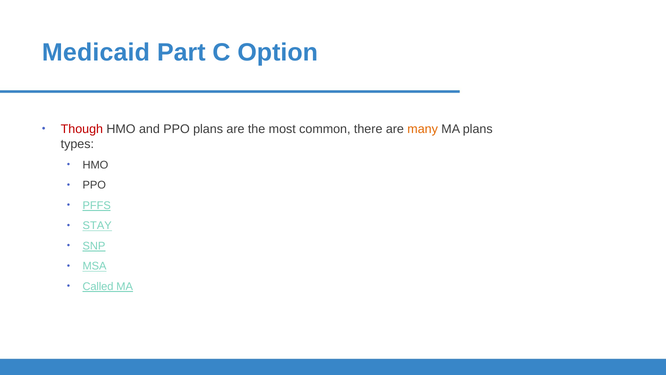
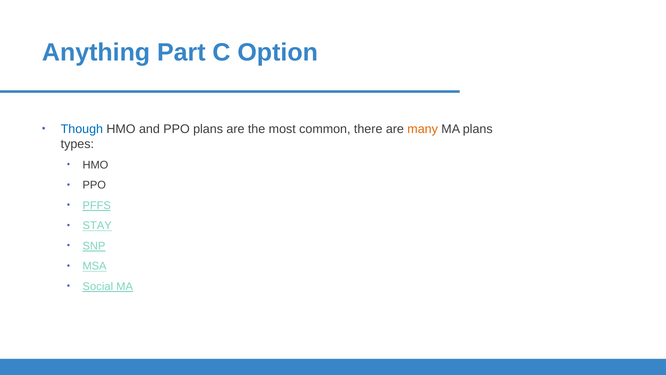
Medicaid: Medicaid -> Anything
Though colour: red -> blue
Called: Called -> Social
